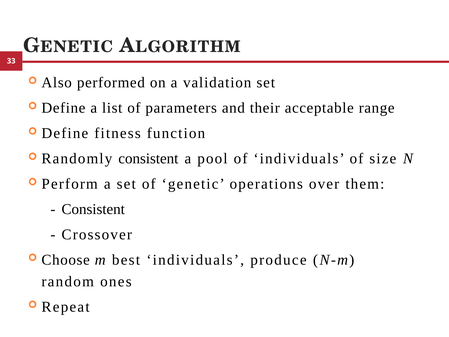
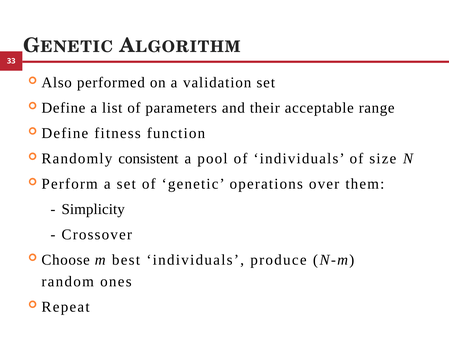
Consistent at (93, 209): Consistent -> Simplicity
